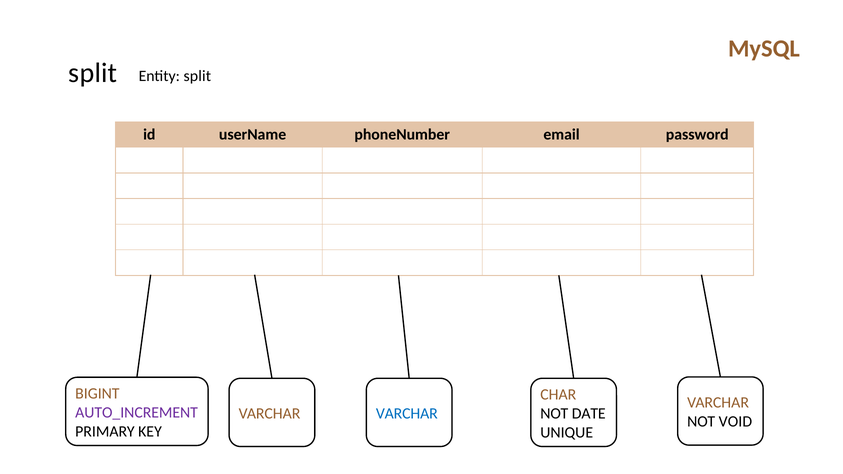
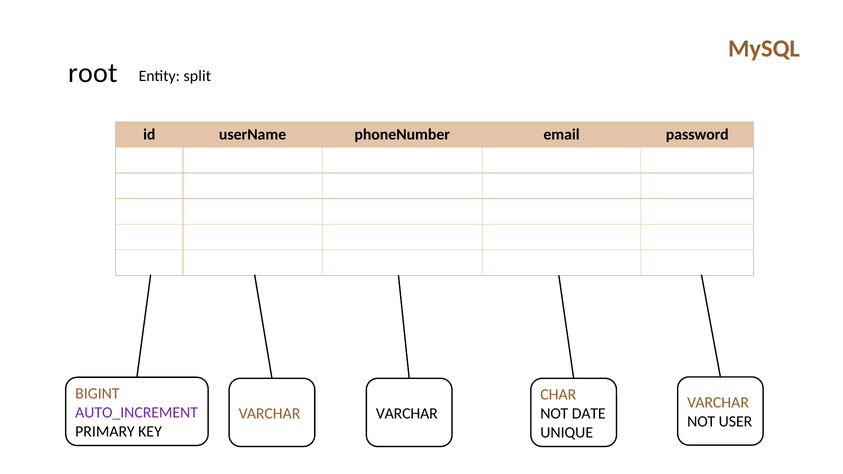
split at (93, 73): split -> root
VARCHAR at (407, 414) colour: blue -> black
VOID: VOID -> USER
